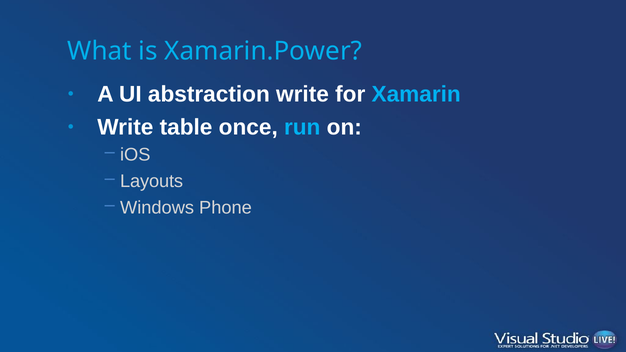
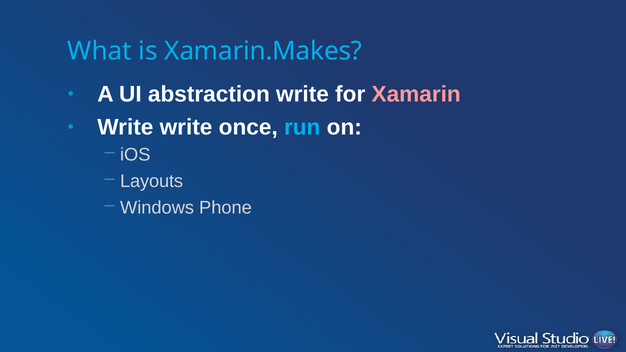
Xamarin.Power: Xamarin.Power -> Xamarin.Makes
Xamarin colour: light blue -> pink
Write table: table -> write
